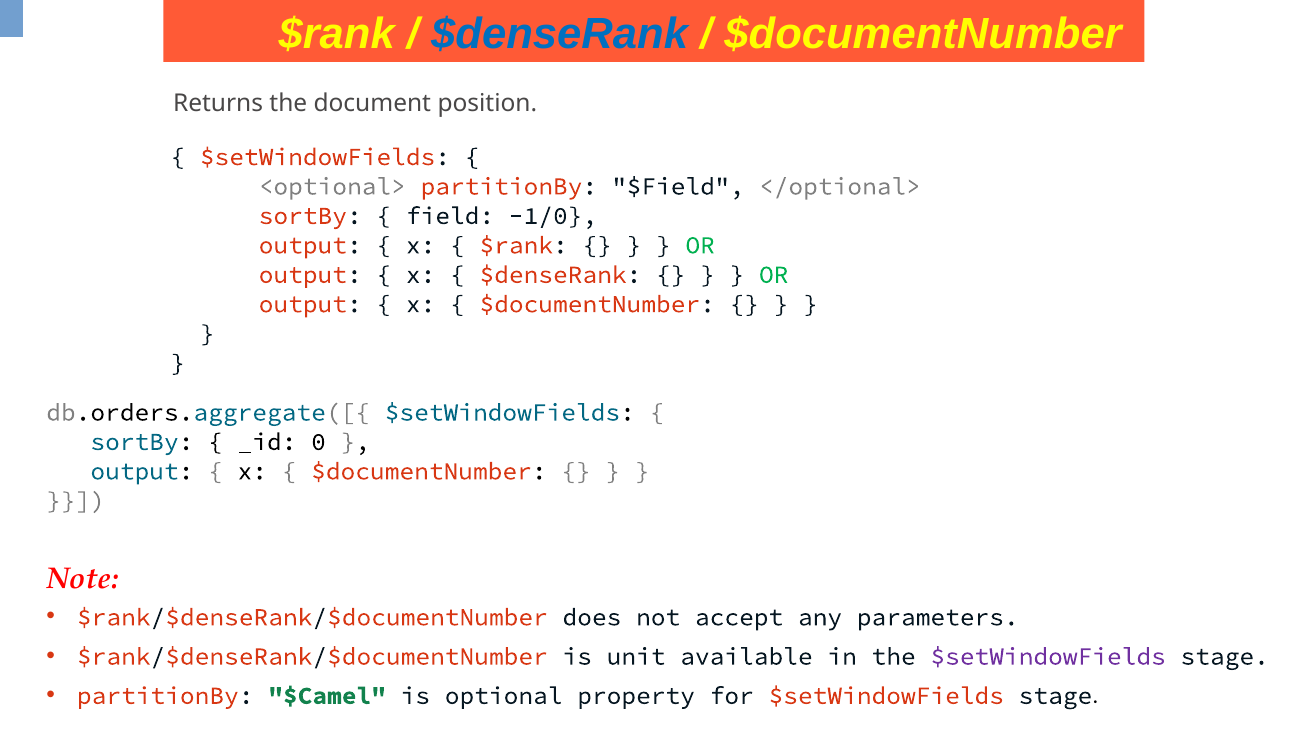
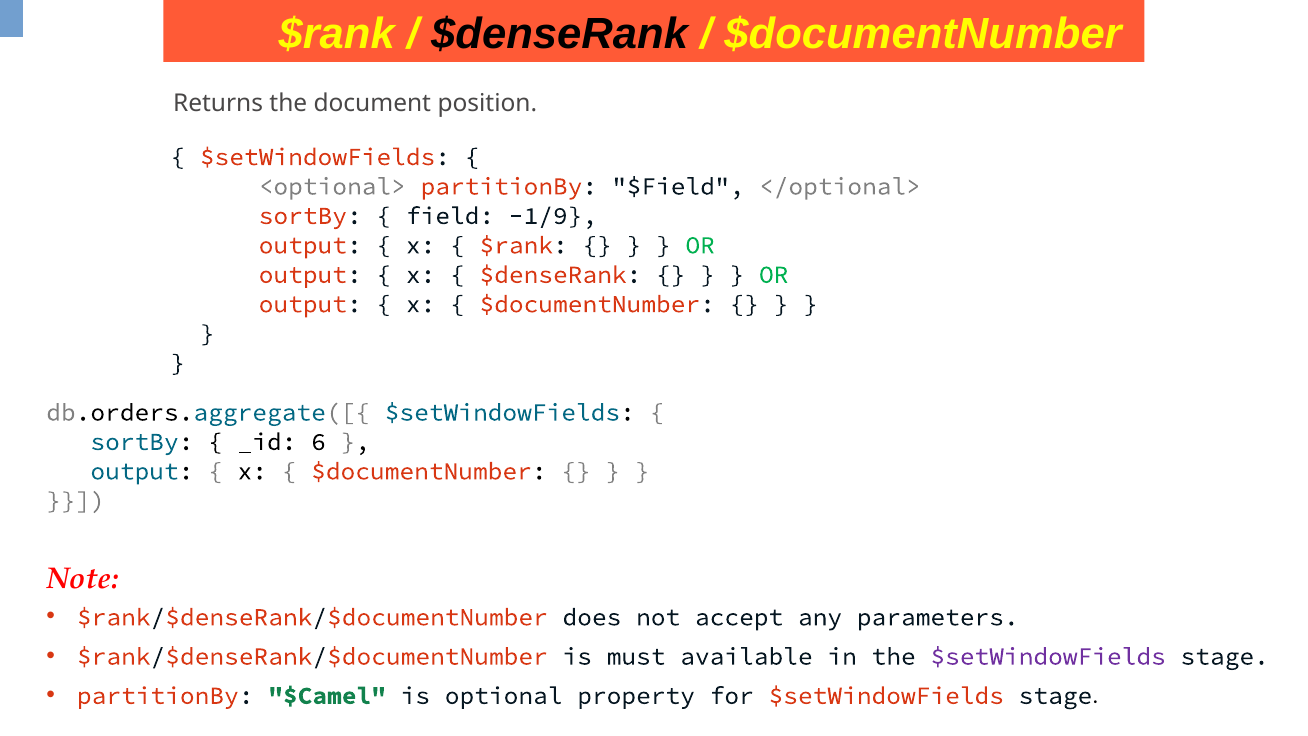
$denseRank at (560, 34) colour: blue -> black
-1/0: -1/0 -> -1/9
0: 0 -> 6
unit: unit -> must
